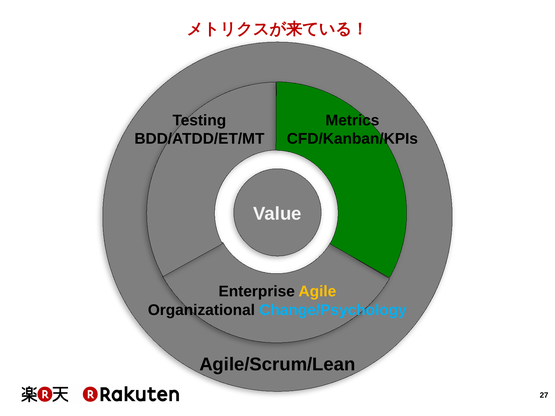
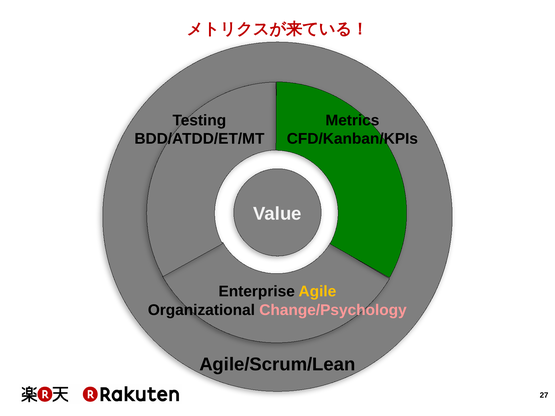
Change/Psychology colour: light blue -> pink
